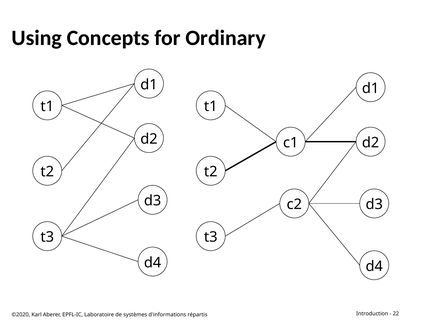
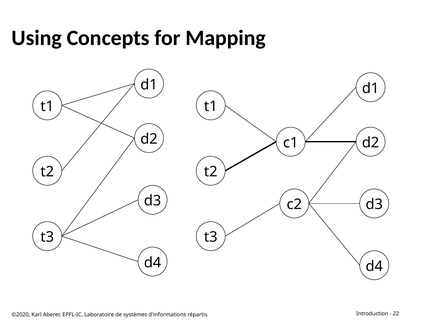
Ordinary: Ordinary -> Mapping
